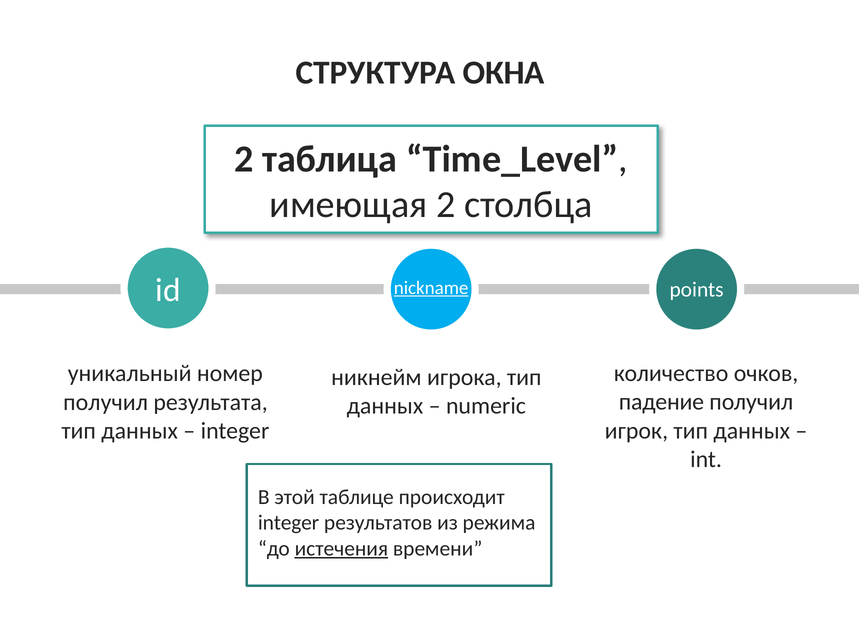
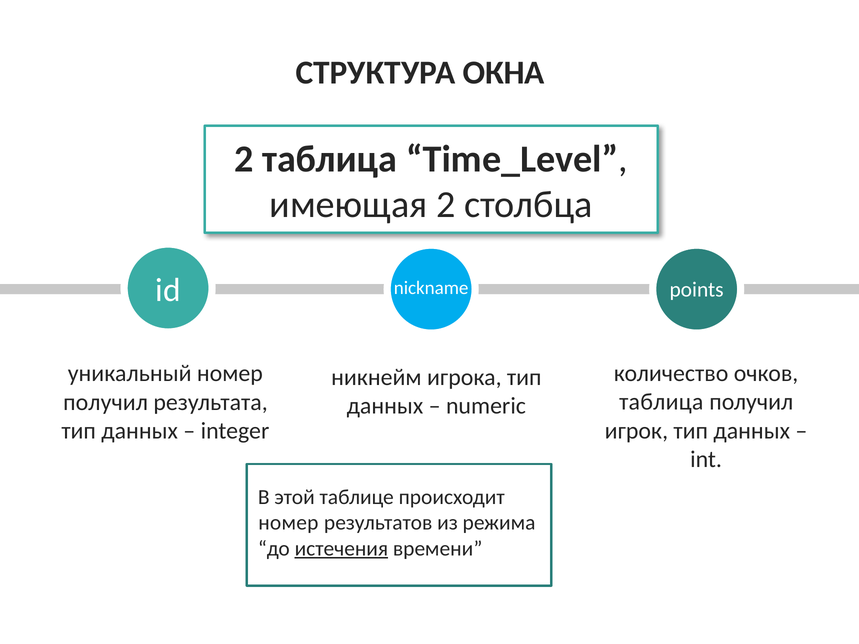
nickname underline: present -> none
падение at (661, 402): падение -> таблица
integer at (289, 523): integer -> номер
